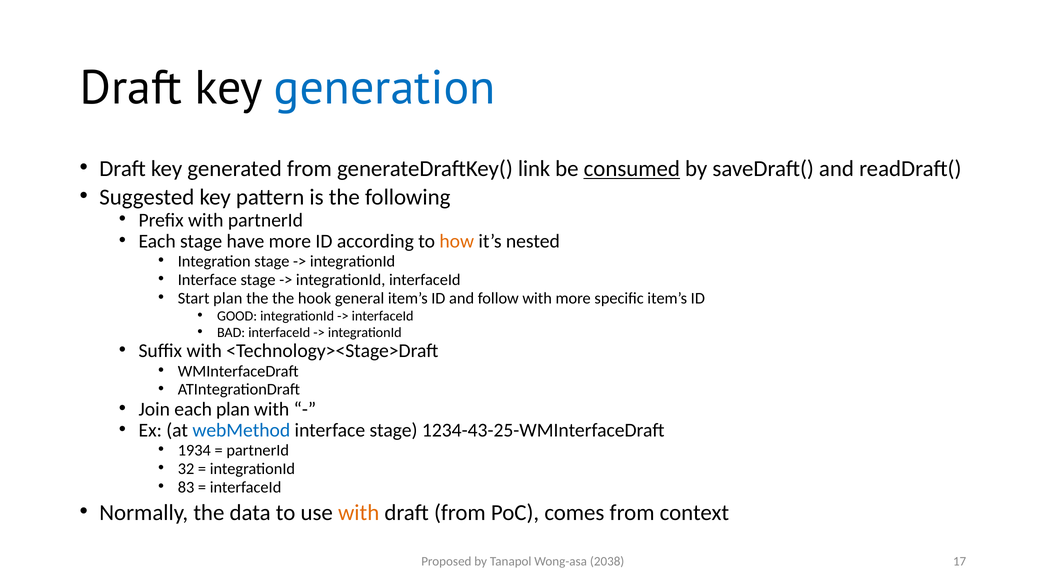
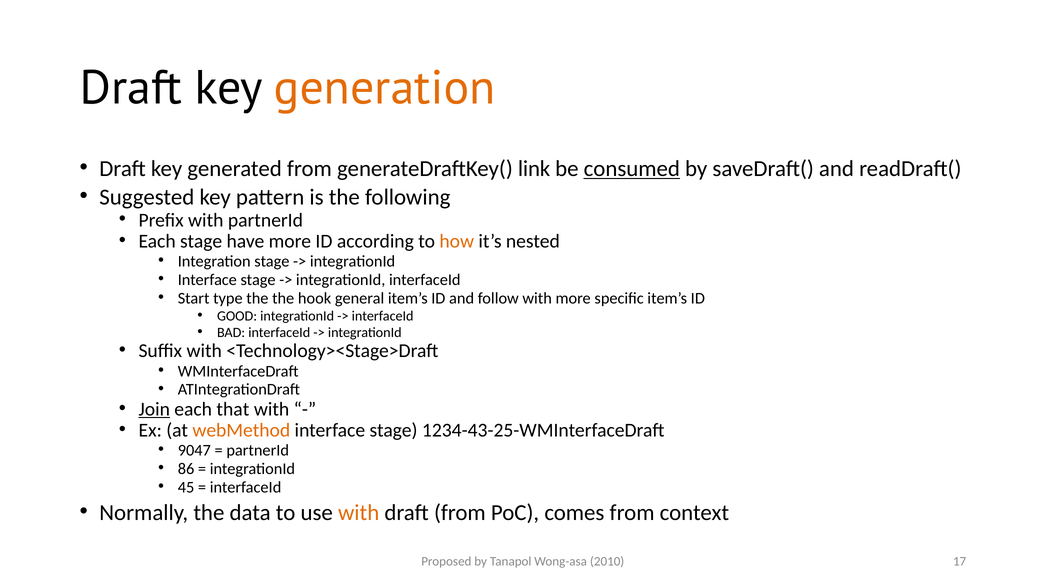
generation colour: blue -> orange
Start plan: plan -> type
Join underline: none -> present
each plan: plan -> that
webMethod colour: blue -> orange
1934: 1934 -> 9047
32: 32 -> 86
83: 83 -> 45
2038: 2038 -> 2010
